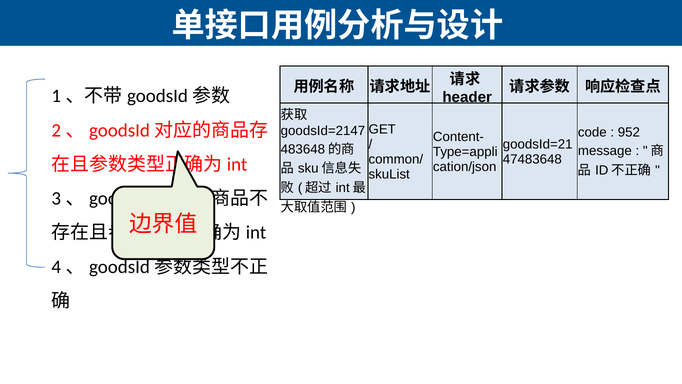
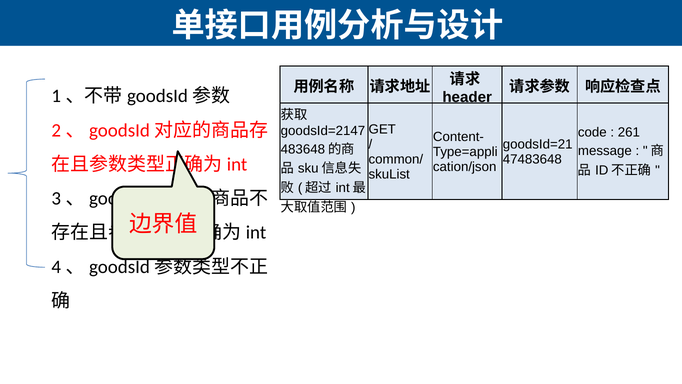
952: 952 -> 261
